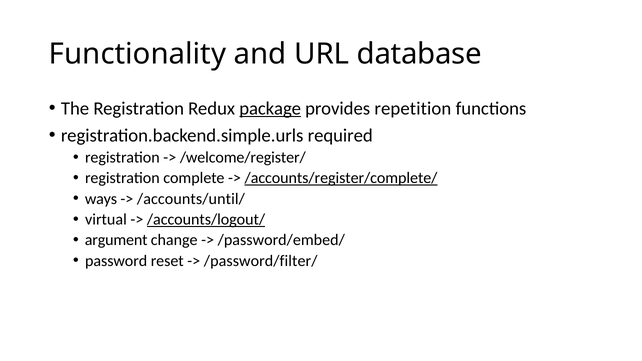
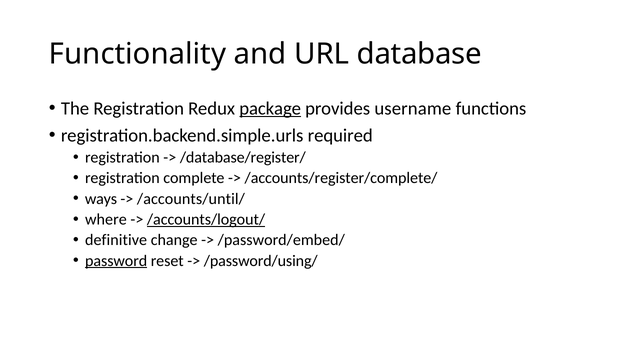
repetition: repetition -> username
/welcome/register/: /welcome/register/ -> /database/register/
/accounts/register/complete/ underline: present -> none
virtual: virtual -> where
argument: argument -> definitive
password underline: none -> present
/password/filter/: /password/filter/ -> /password/using/
